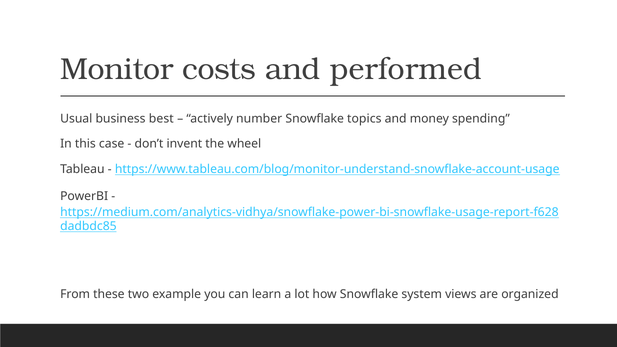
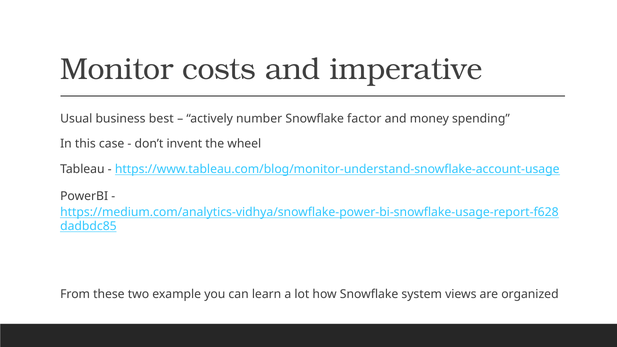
performed: performed -> imperative
topics: topics -> factor
